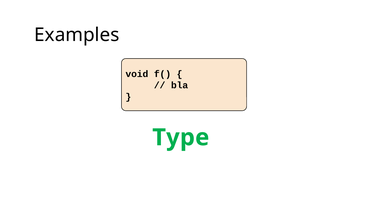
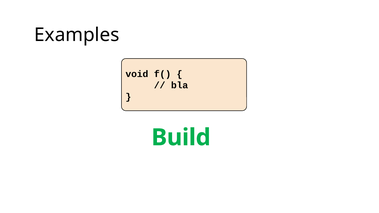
Type: Type -> Build
